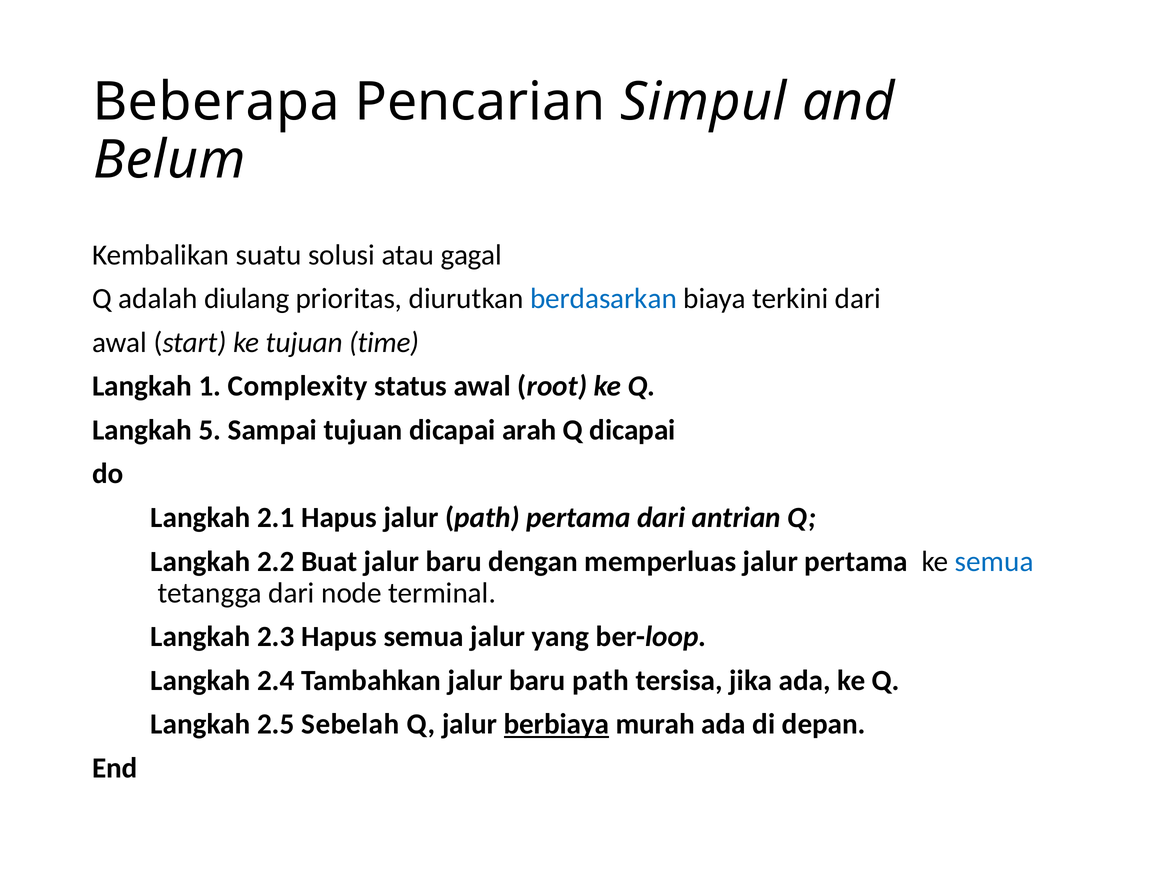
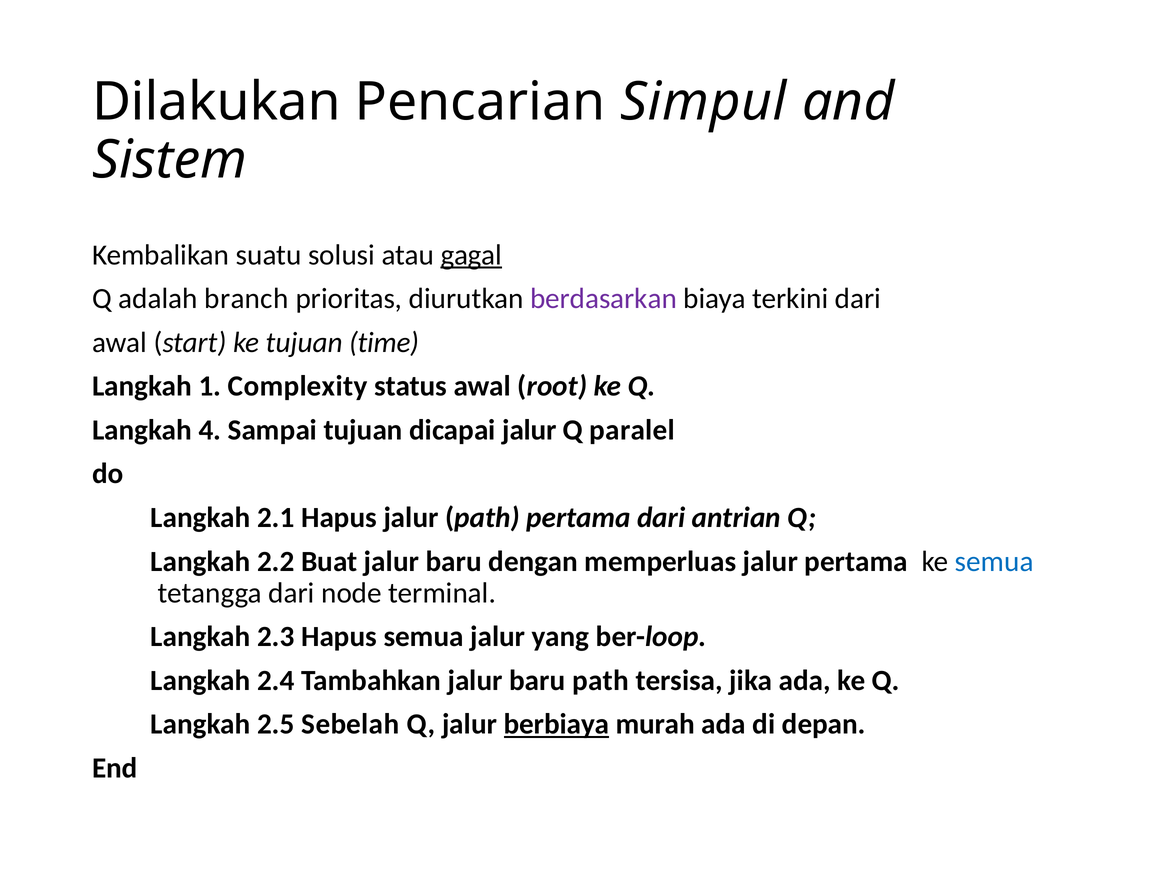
Beberapa: Beberapa -> Dilakukan
Belum: Belum -> Sistem
gagal underline: none -> present
diulang: diulang -> branch
berdasarkan colour: blue -> purple
5: 5 -> 4
dicapai arah: arah -> jalur
Q dicapai: dicapai -> paralel
